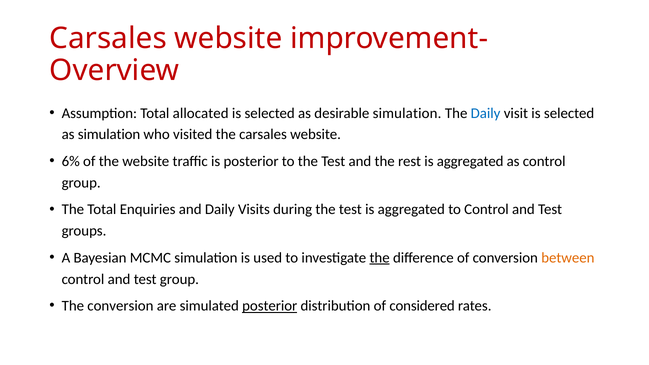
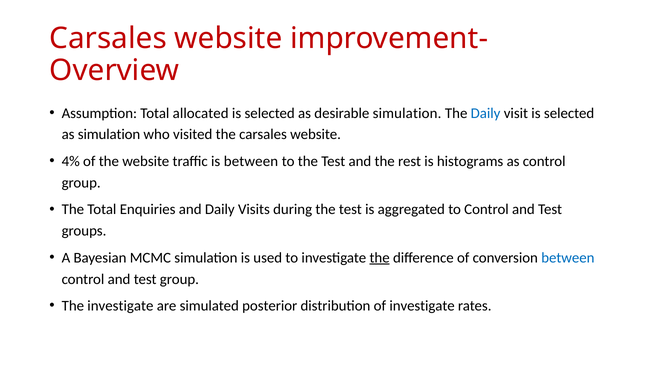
6%: 6% -> 4%
is posterior: posterior -> between
rest is aggregated: aggregated -> histograms
between at (568, 258) colour: orange -> blue
The conversion: conversion -> investigate
posterior at (270, 306) underline: present -> none
of considered: considered -> investigate
